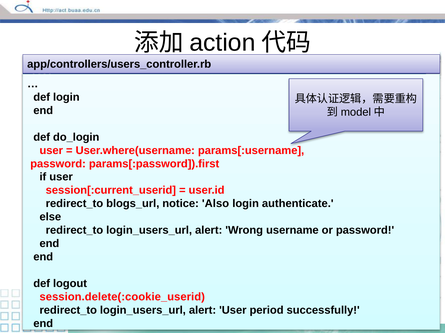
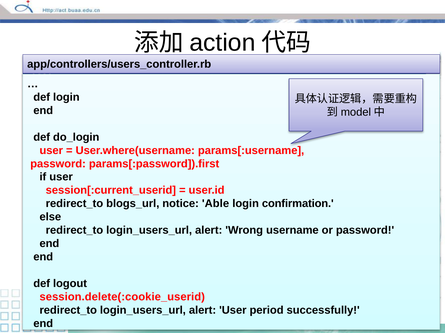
Also: Also -> Able
authenticate: authenticate -> confirmation
